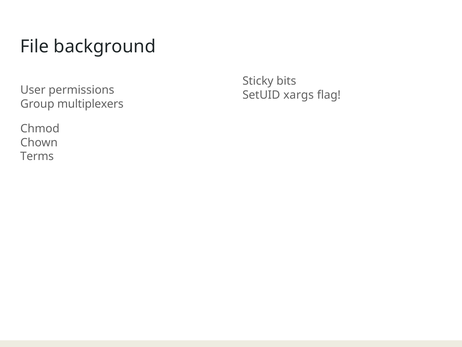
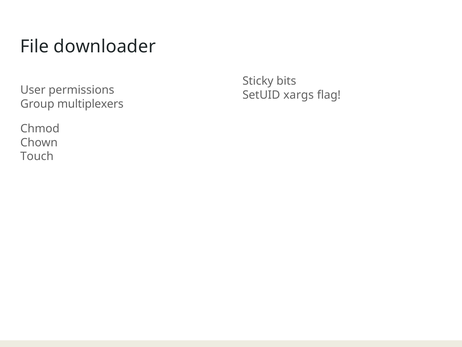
background: background -> downloader
Terms: Terms -> Touch
